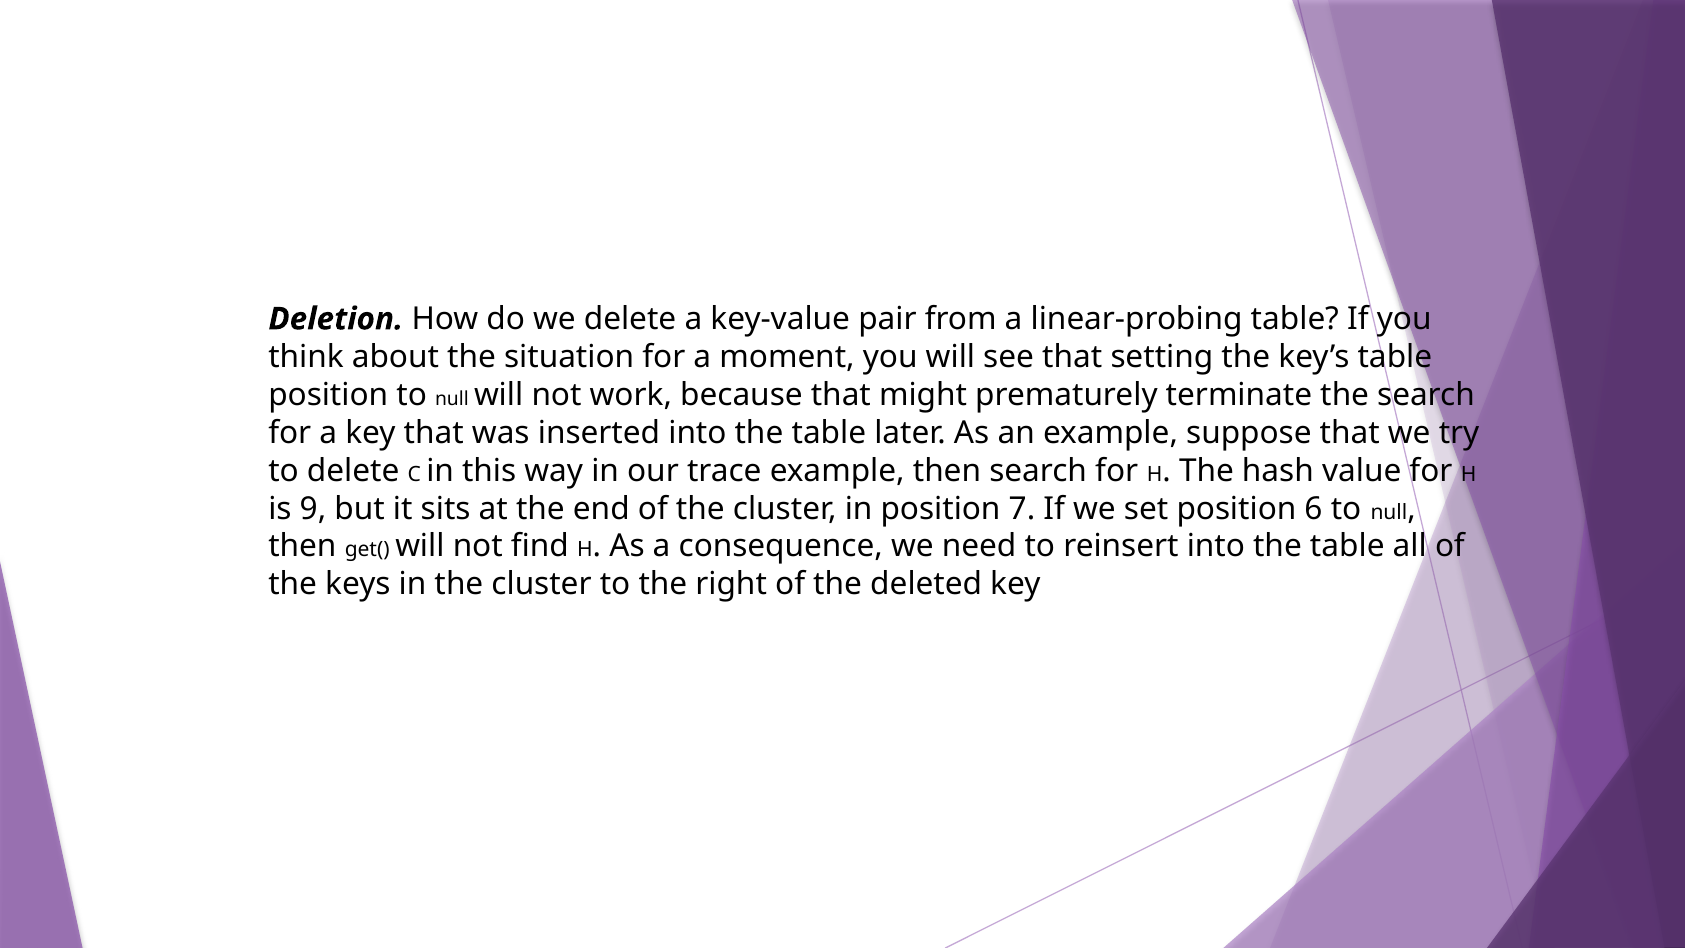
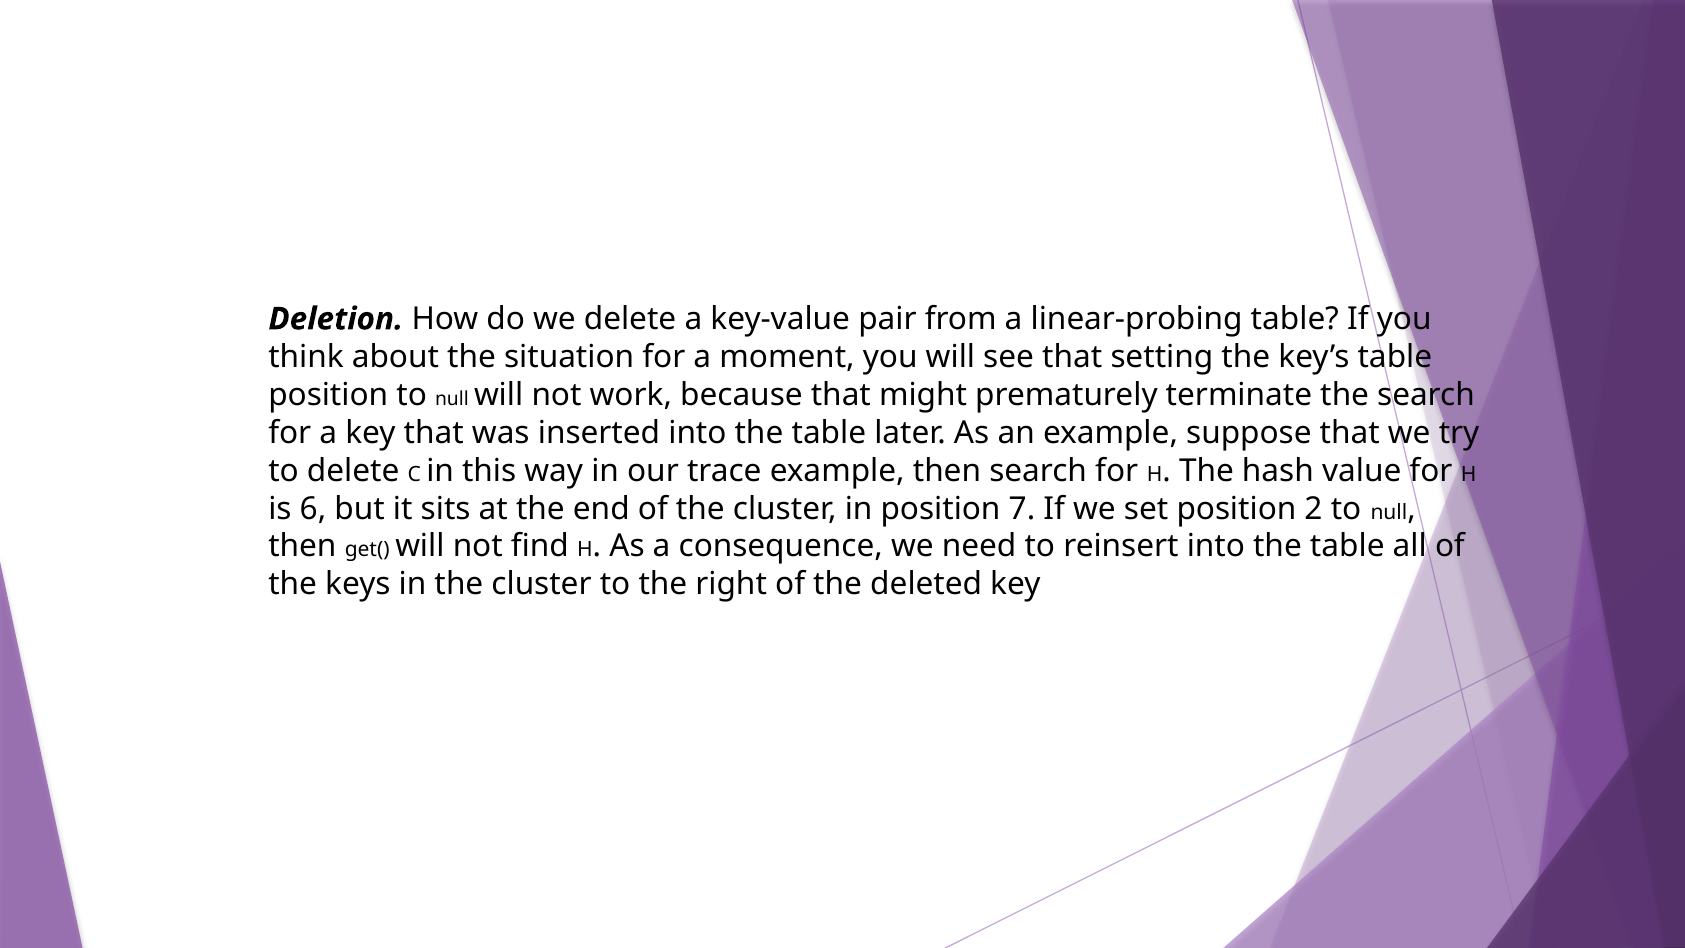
9: 9 -> 6
6: 6 -> 2
